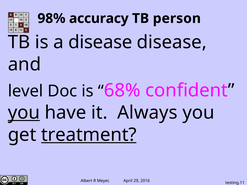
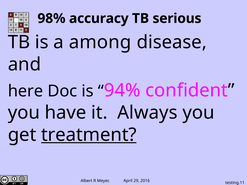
person: person -> serious
a disease: disease -> among
level: level -> here
68%: 68% -> 94%
you at (24, 113) underline: present -> none
